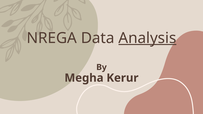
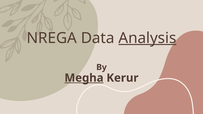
Megha underline: none -> present
